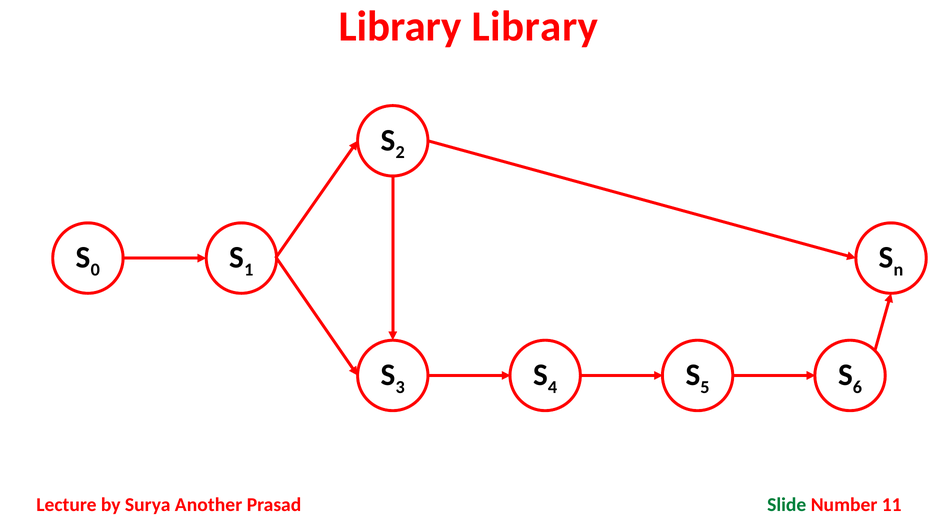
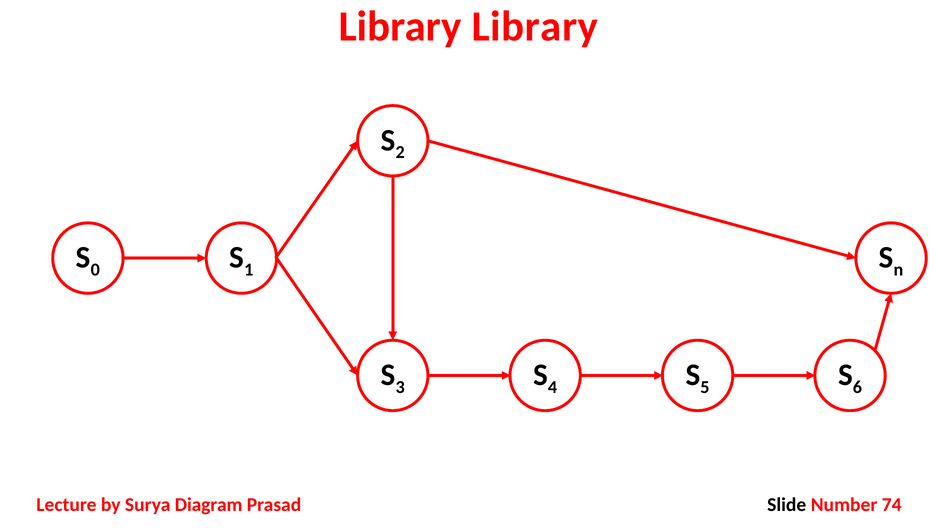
Another: Another -> Diagram
Slide colour: green -> black
11: 11 -> 74
